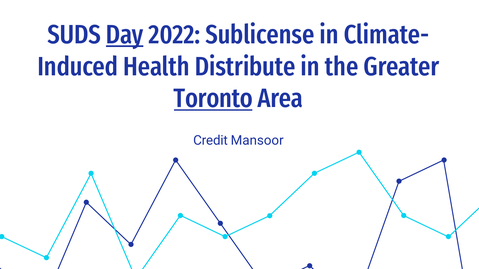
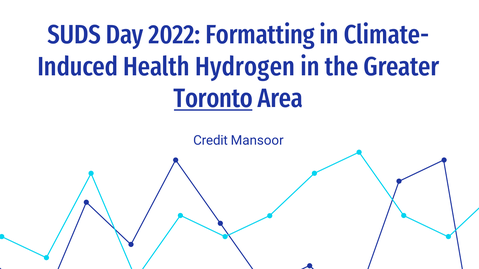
Day underline: present -> none
Sublicense: Sublicense -> Formatting
Distribute: Distribute -> Hydrogen
